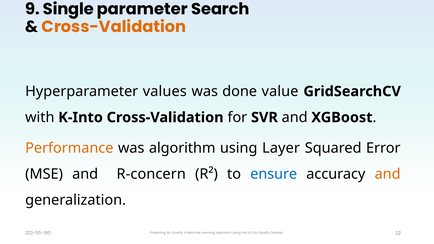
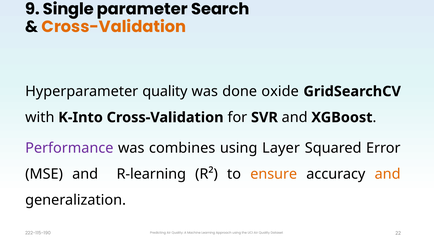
Hyperparameter values: values -> quality
value: value -> oxide
Performance colour: orange -> purple
algorithm: algorithm -> combines
R-concern: R-concern -> R-learning
ensure colour: blue -> orange
